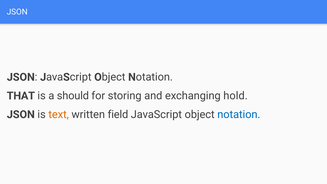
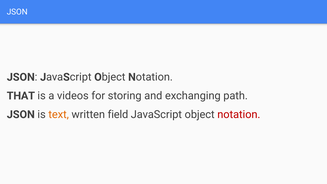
should: should -> videos
hold: hold -> path
notation at (239, 114) colour: blue -> red
